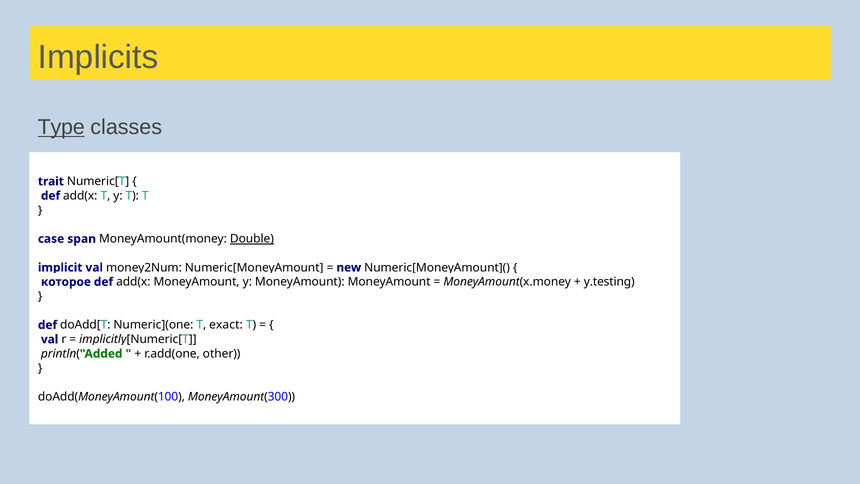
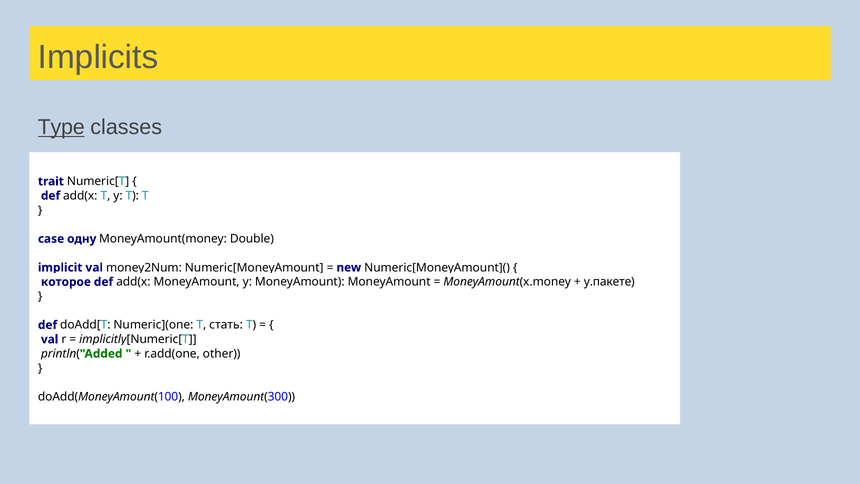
span: span -> одну
Double underline: present -> none
y.testing: y.testing -> y.пакете
exact: exact -> стать
